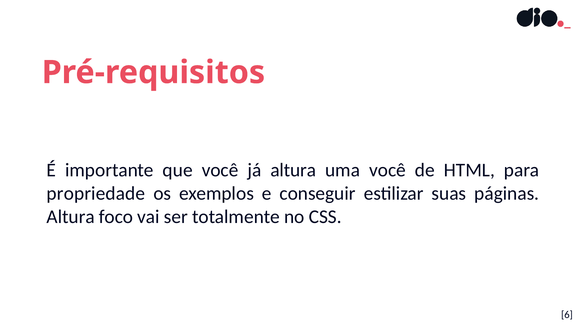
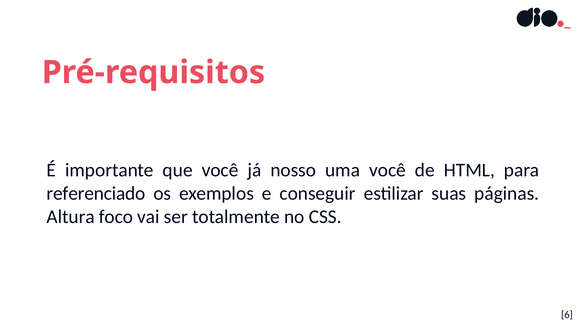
já altura: altura -> nosso
propriedade: propriedade -> referenciado
